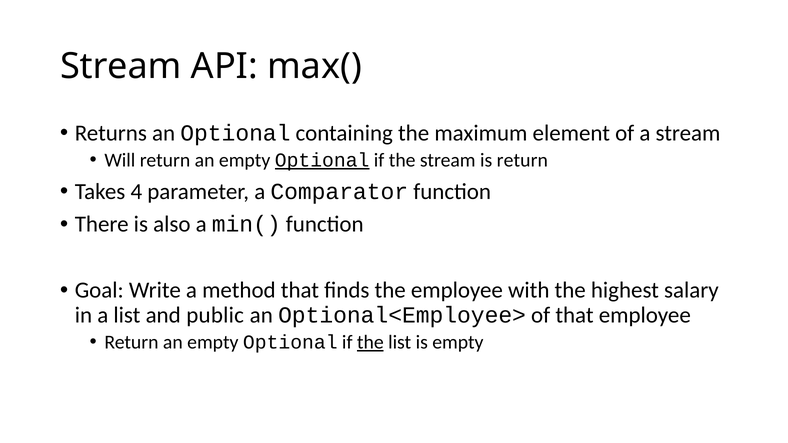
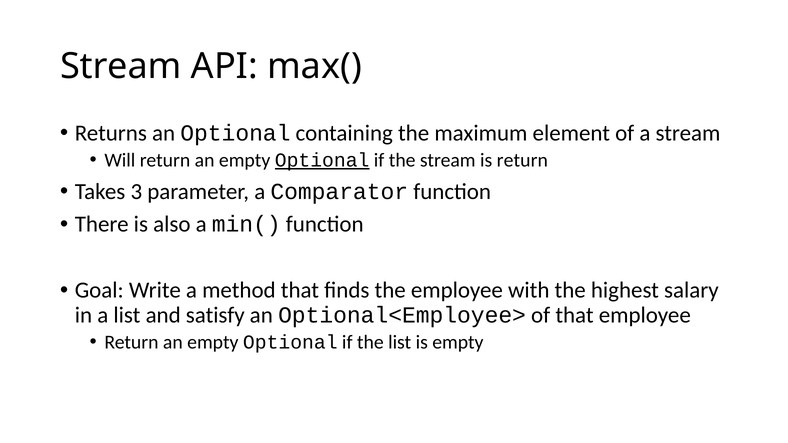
4: 4 -> 3
public: public -> satisfy
the at (370, 342) underline: present -> none
